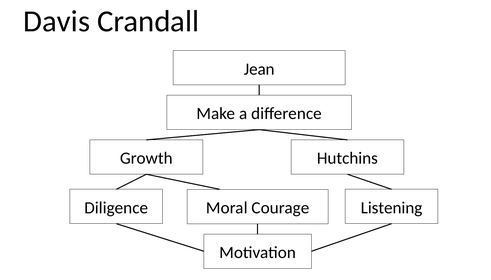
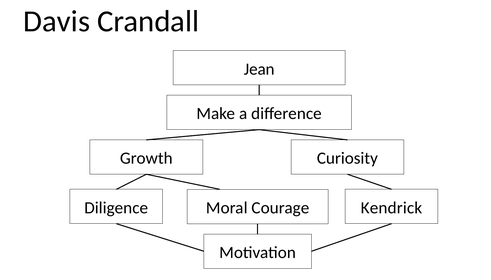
Hutchins: Hutchins -> Curiosity
Listening: Listening -> Kendrick
